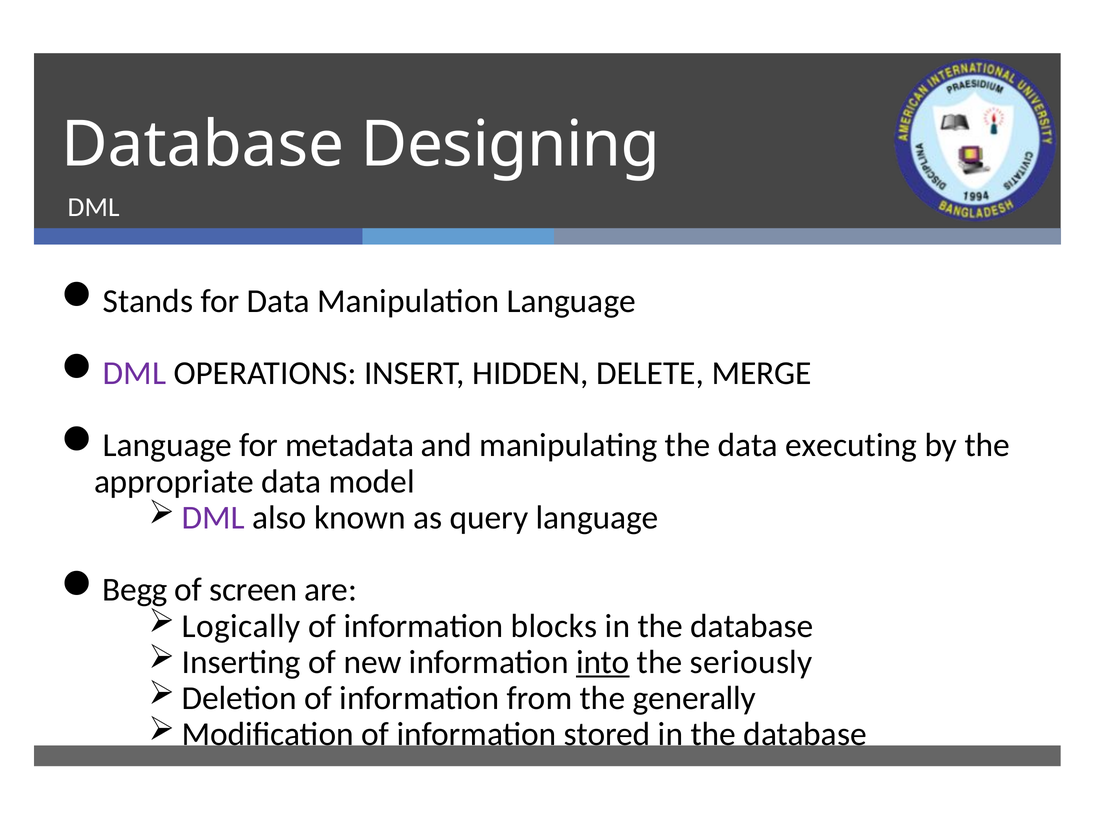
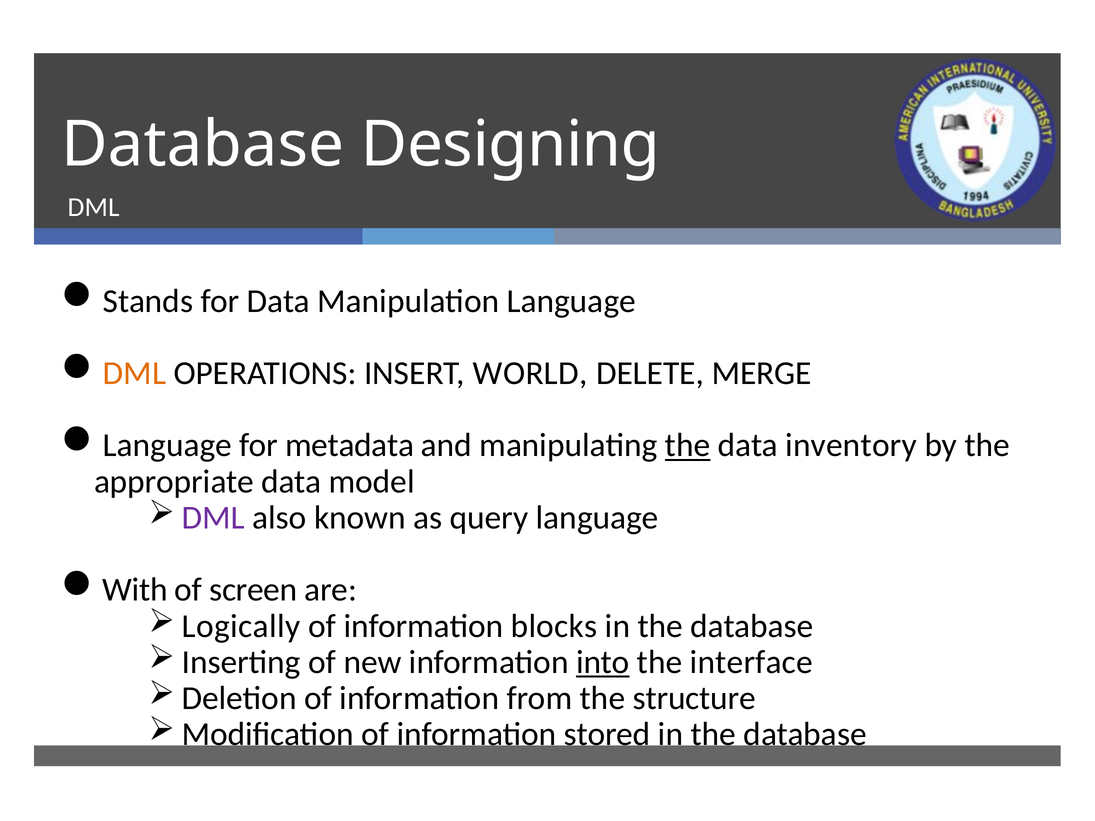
DML at (135, 373) colour: purple -> orange
HIDDEN: HIDDEN -> WORLD
the at (688, 446) underline: none -> present
executing: executing -> inventory
Begg: Begg -> With
seriously: seriously -> interface
generally: generally -> structure
